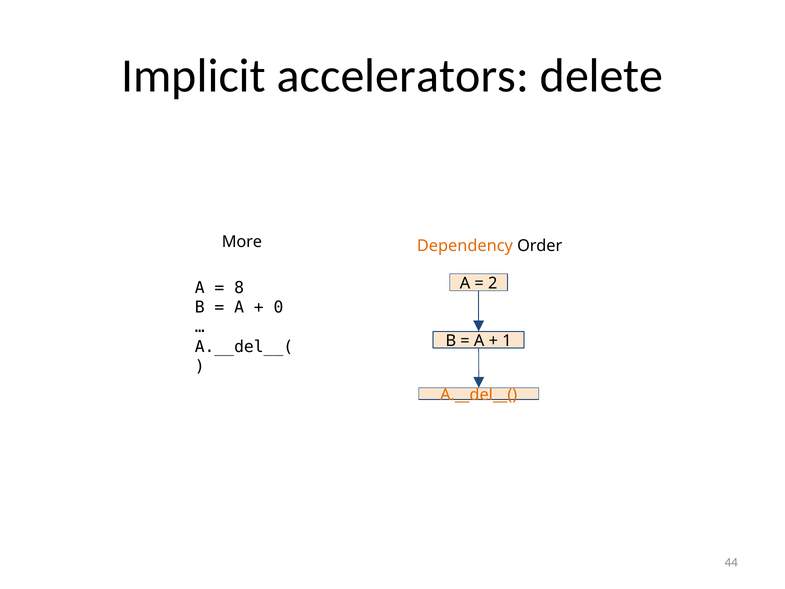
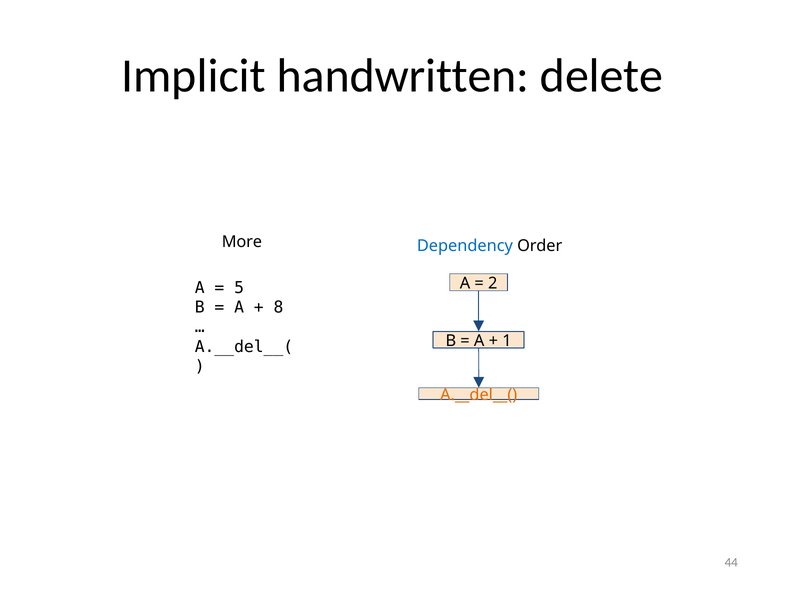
accelerators: accelerators -> handwritten
Dependency colour: orange -> blue
8: 8 -> 5
0: 0 -> 8
